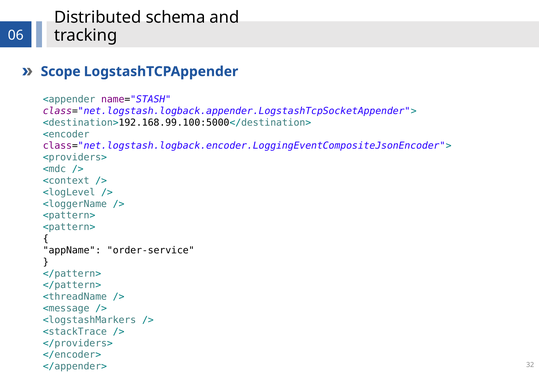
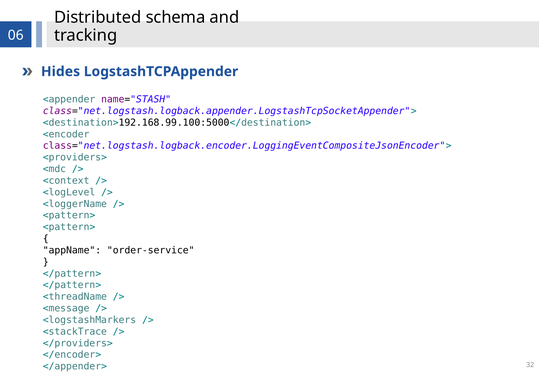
Scope: Scope -> Hides
